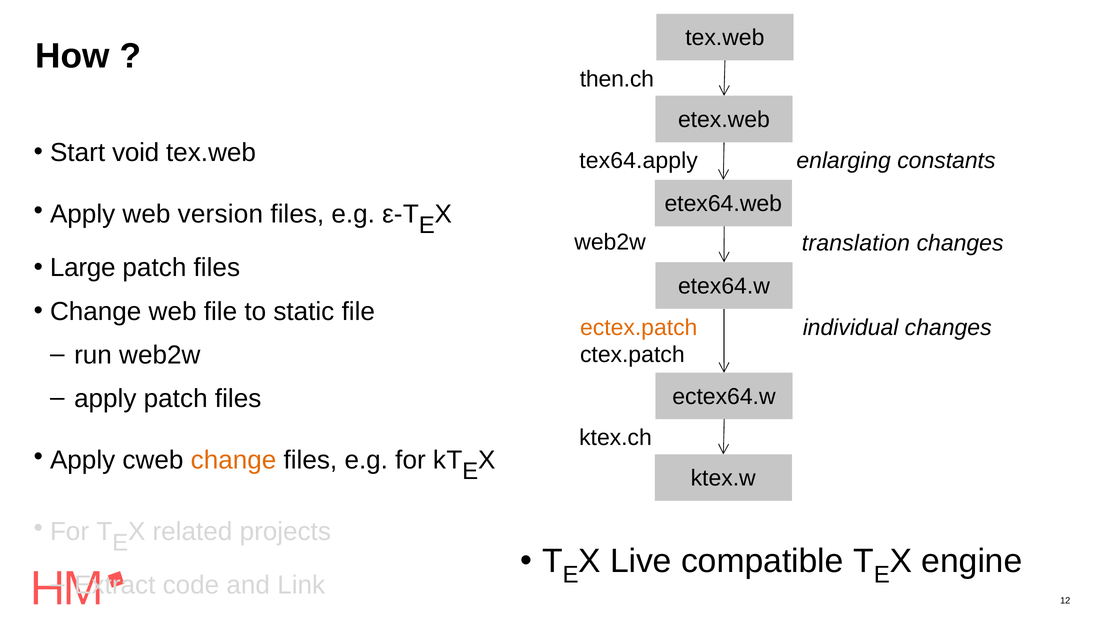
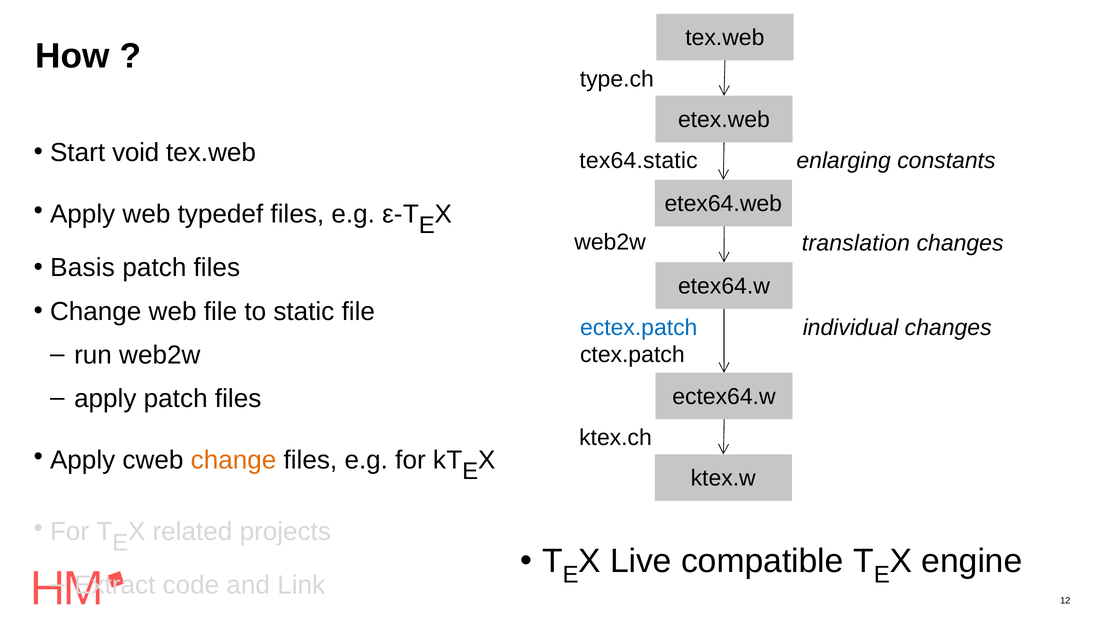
then.ch: then.ch -> type.ch
tex64.apply: tex64.apply -> tex64.static
version: version -> typedef
Large: Large -> Basis
ectex.patch colour: orange -> blue
